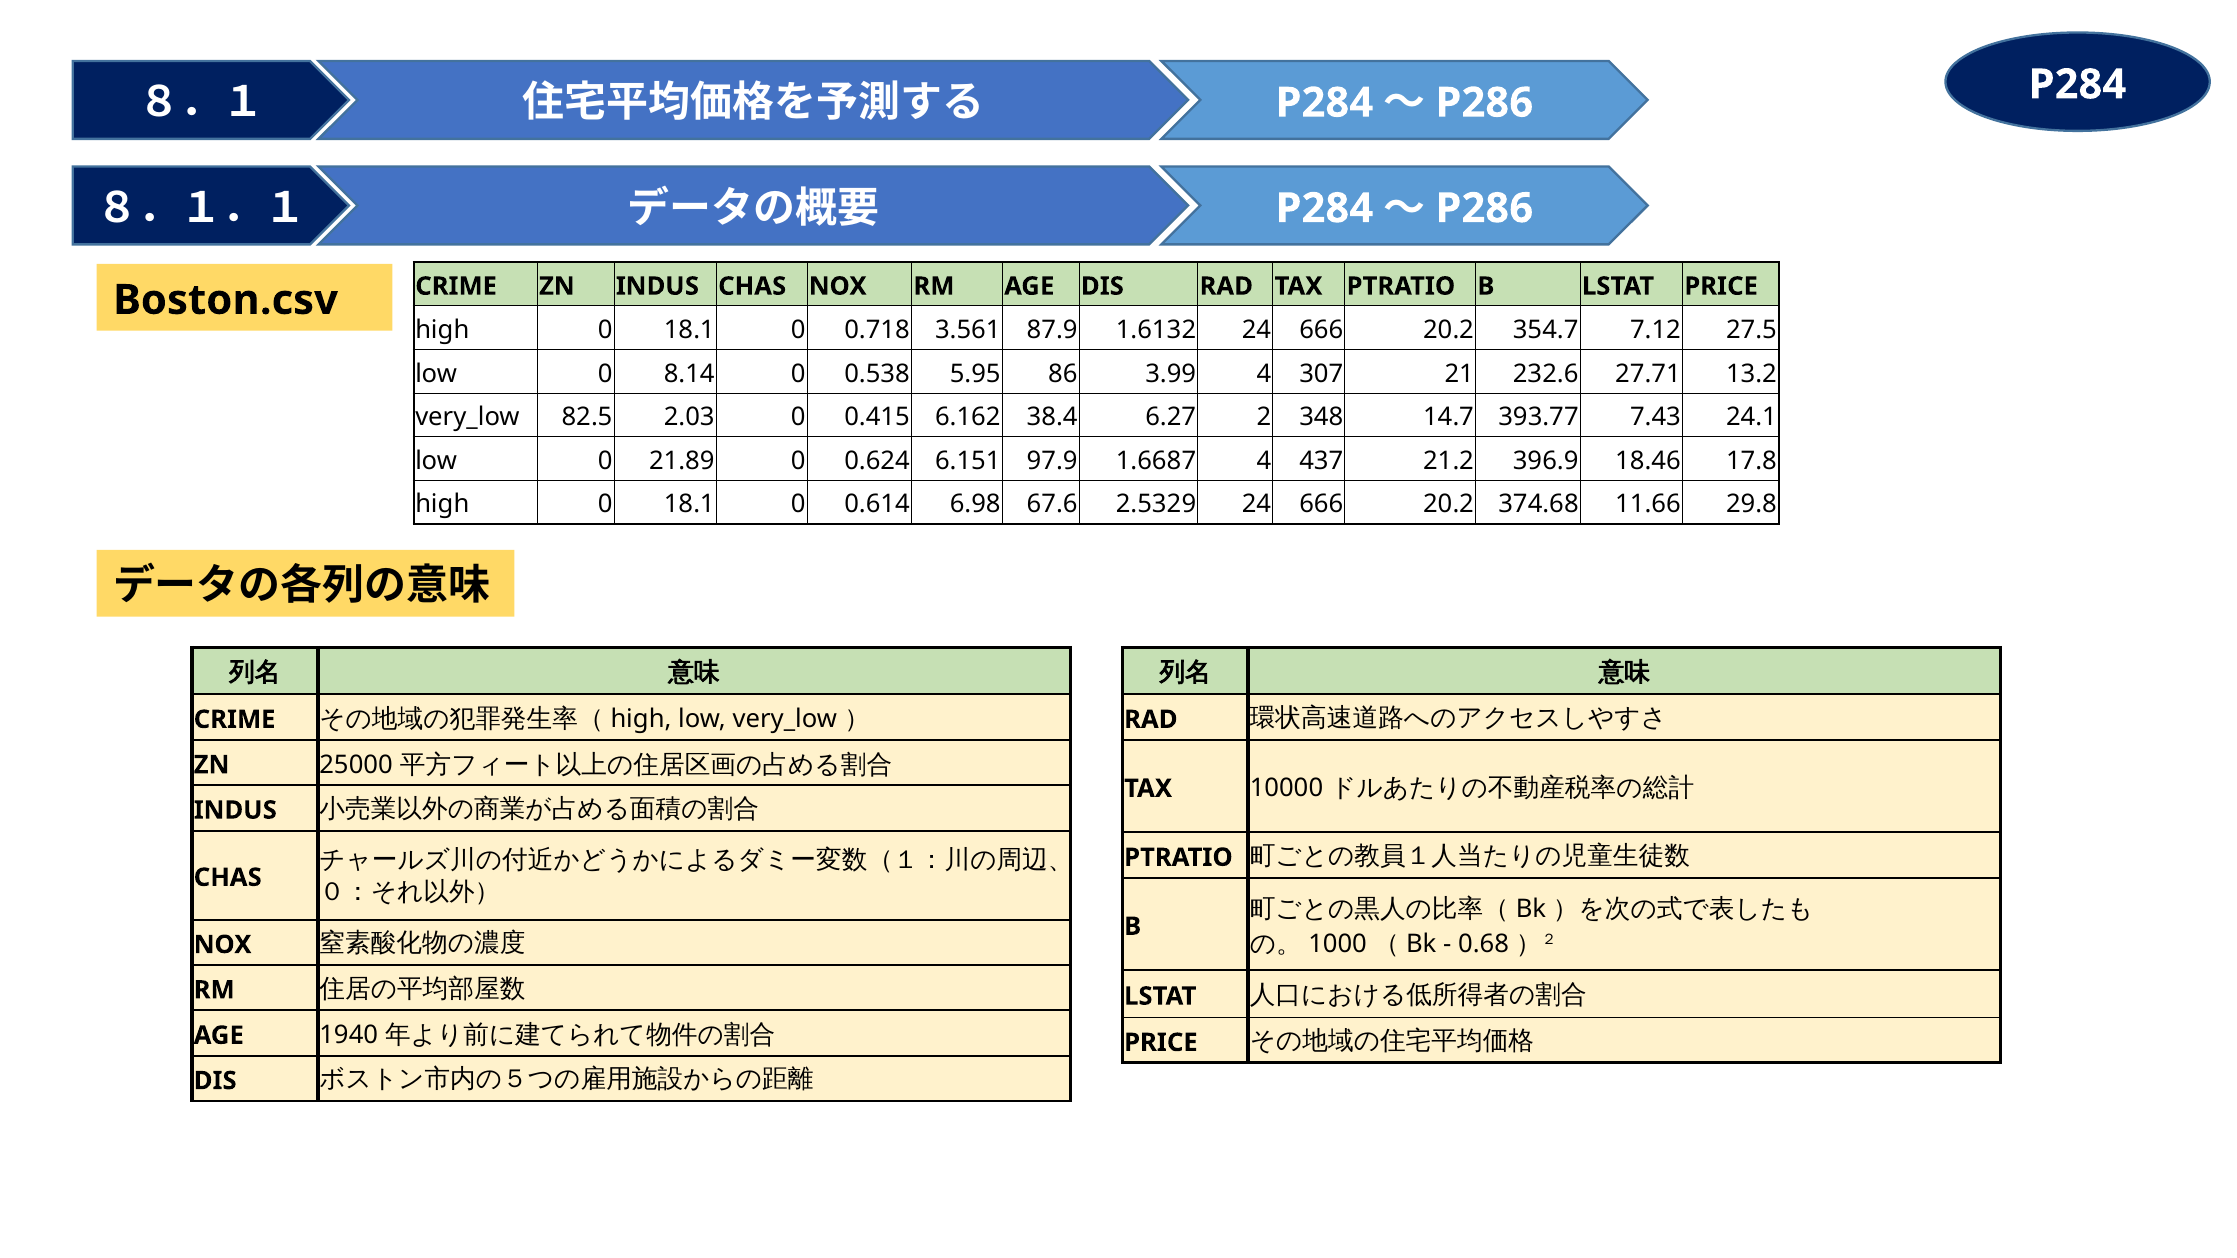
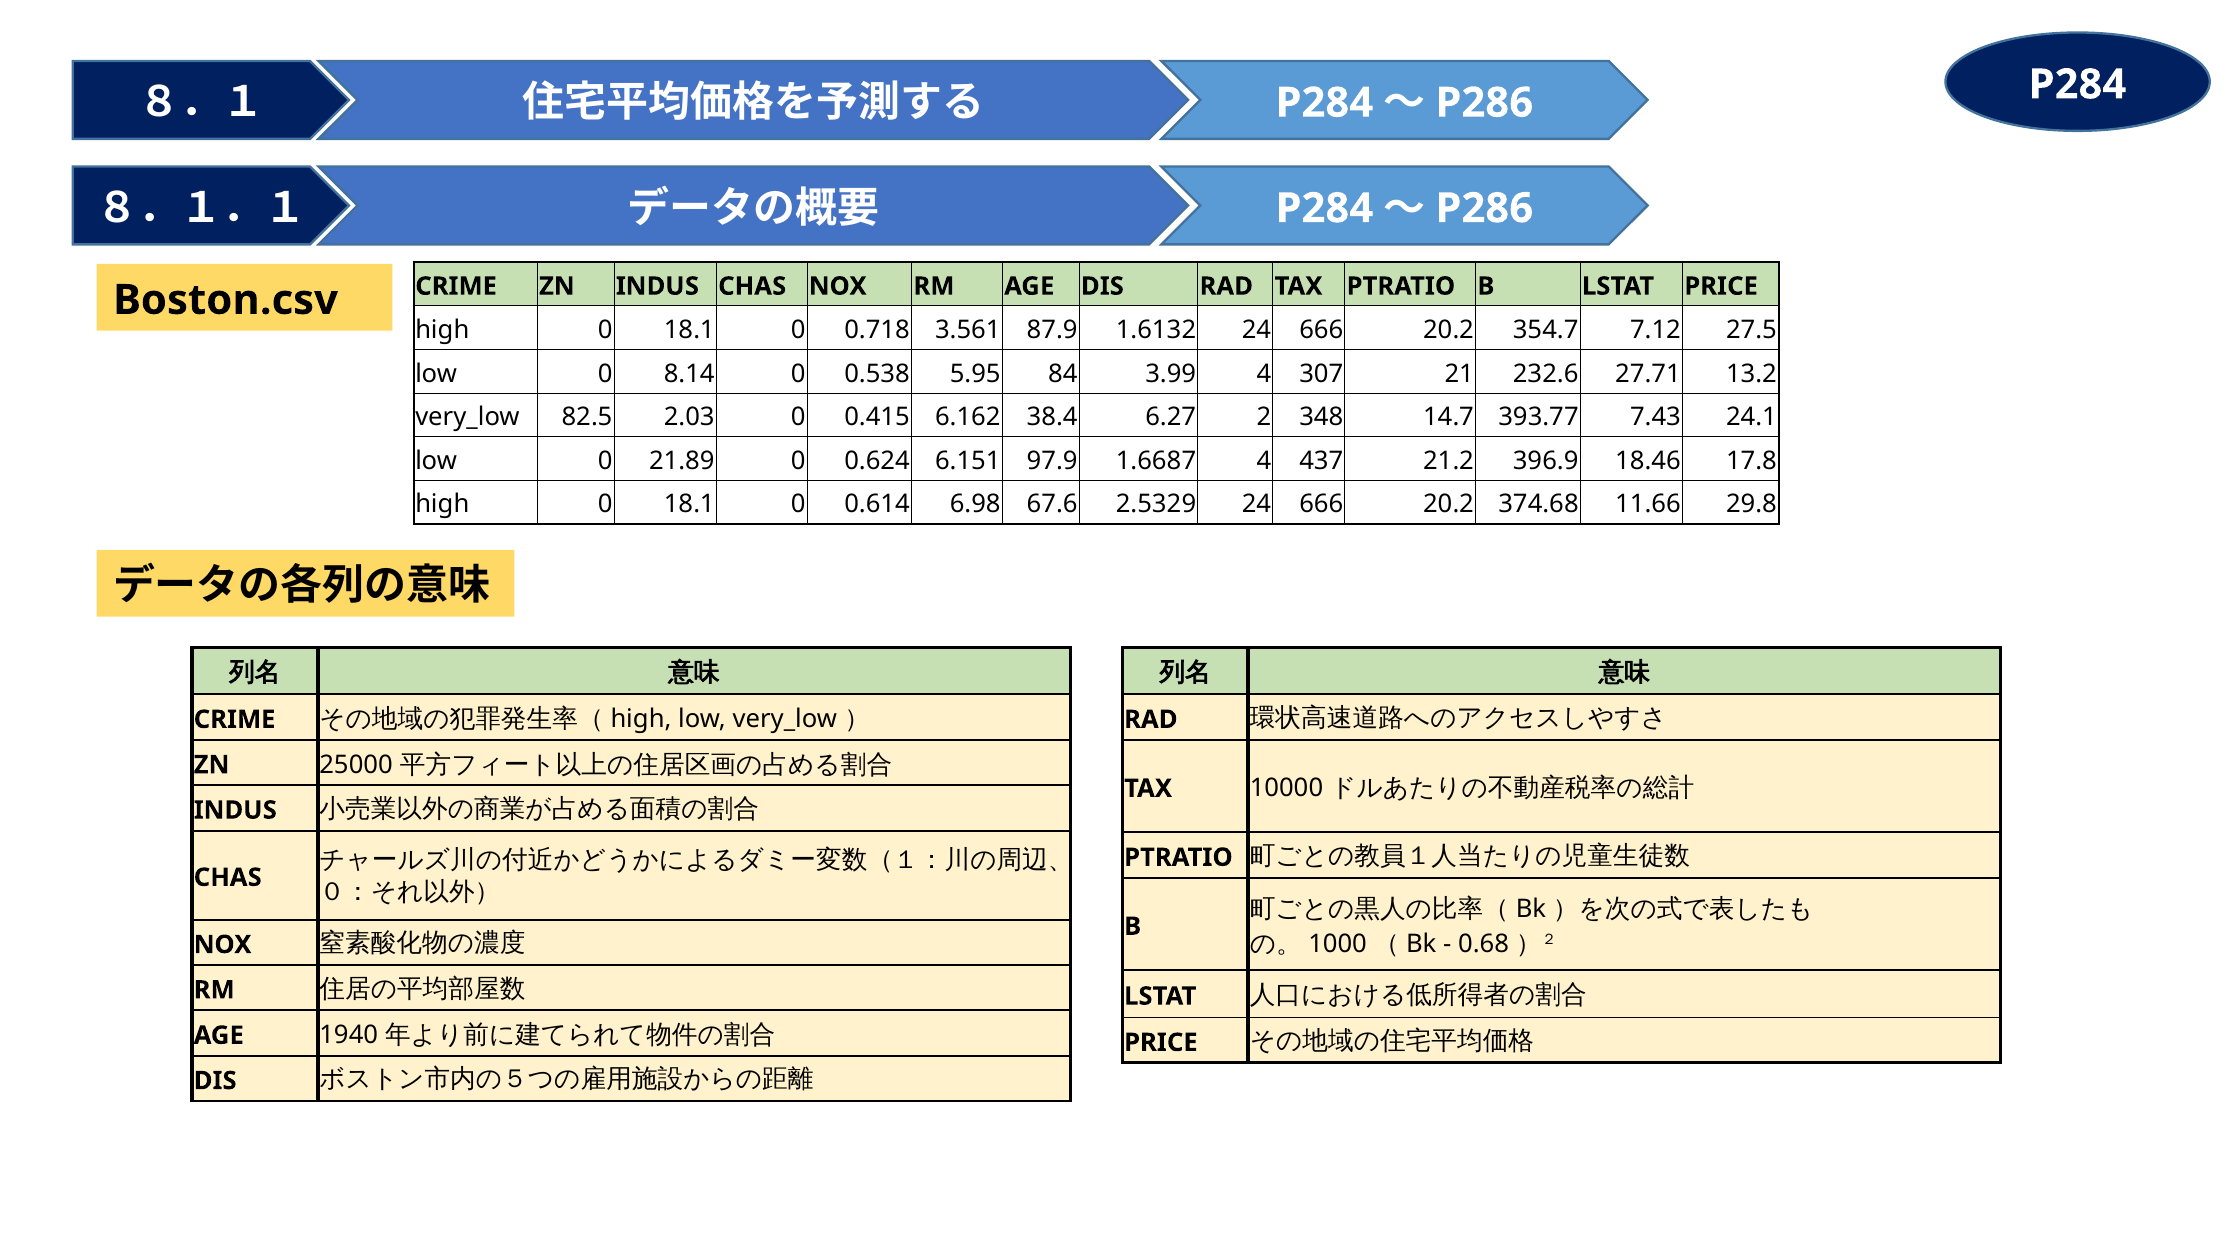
86: 86 -> 84
